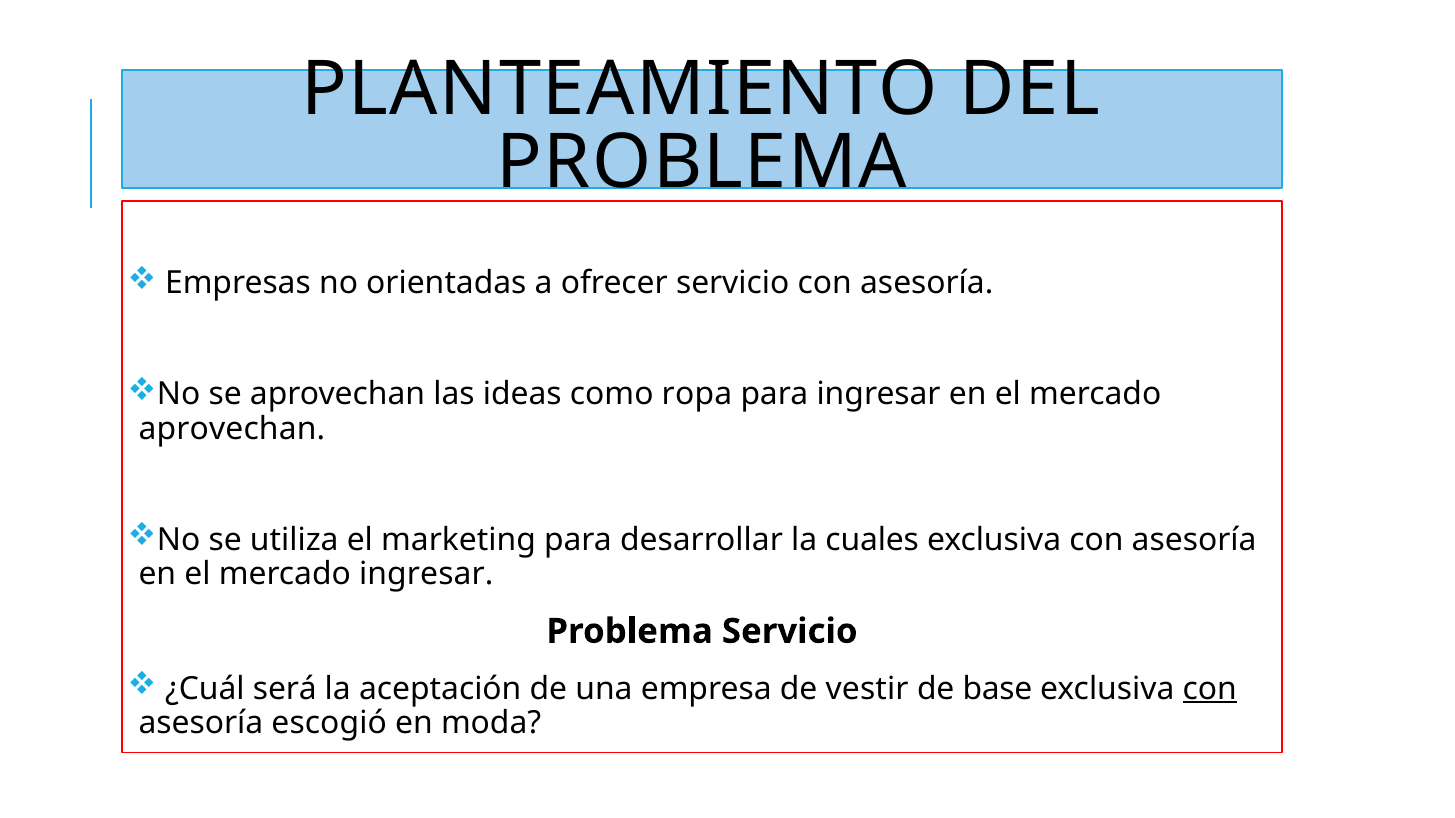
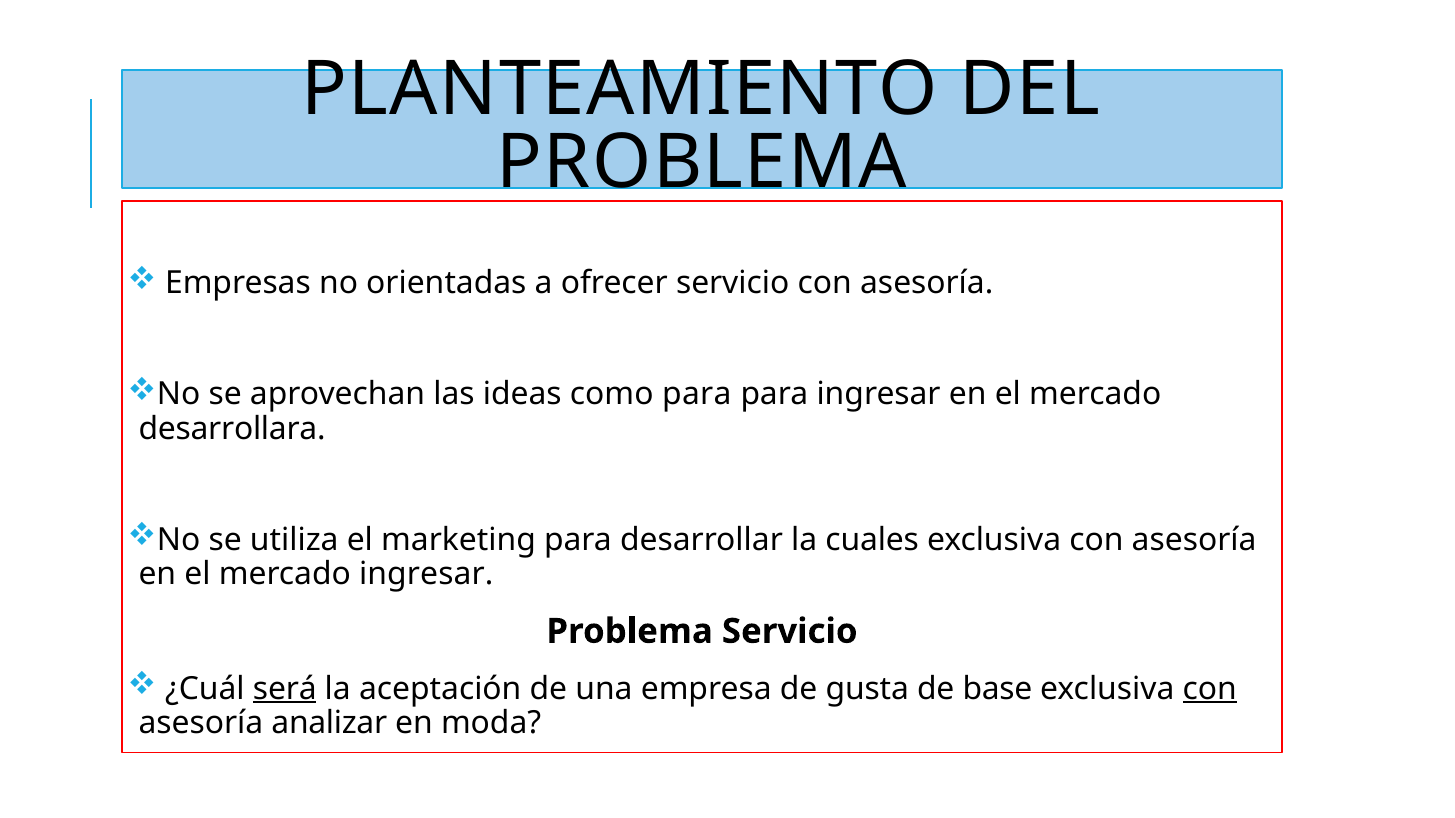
como ropa: ropa -> para
aprovechan at (232, 429): aprovechan -> desarrollara
será underline: none -> present
vestir: vestir -> gusta
escogió: escogió -> analizar
